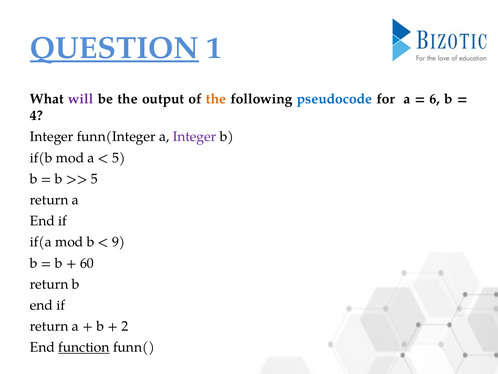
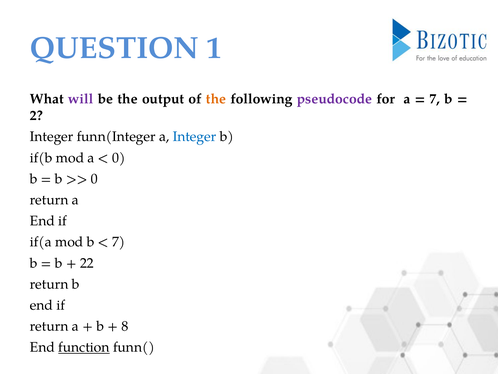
QUESTION underline: present -> none
pseudocode colour: blue -> purple
6 at (435, 99): 6 -> 7
4: 4 -> 2
Integer at (195, 137) colour: purple -> blue
5 at (119, 158): 5 -> 0
5 at (94, 179): 5 -> 0
9 at (119, 242): 9 -> 7
60: 60 -> 22
2: 2 -> 8
